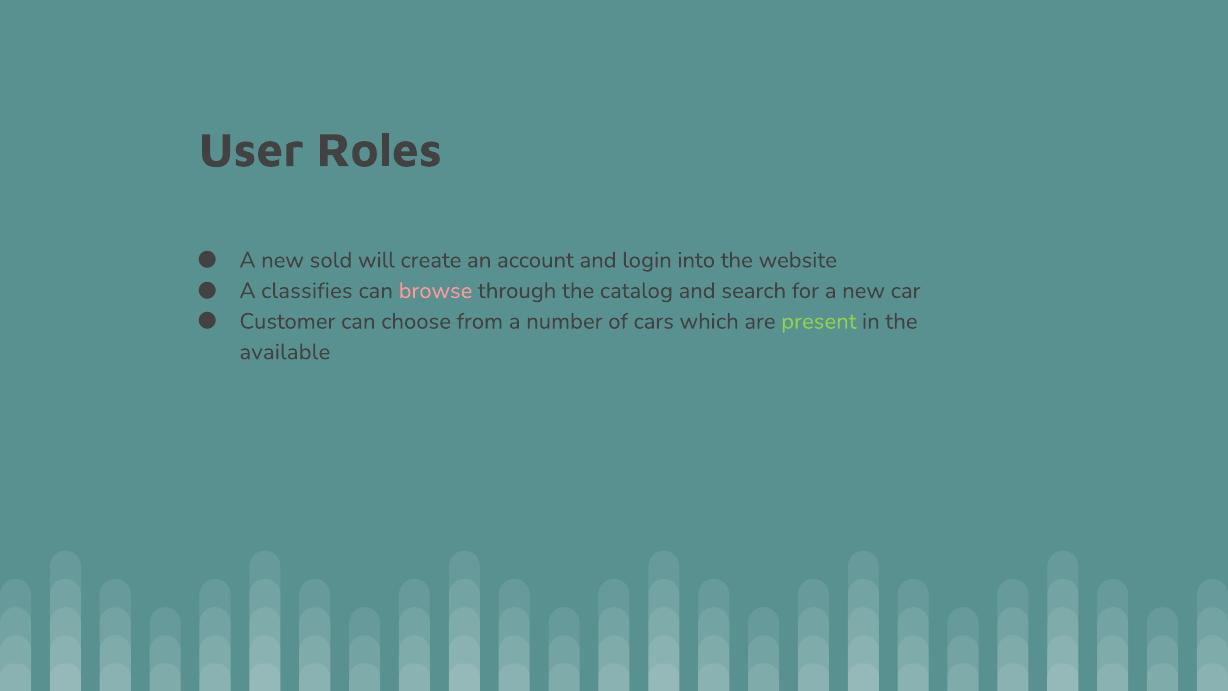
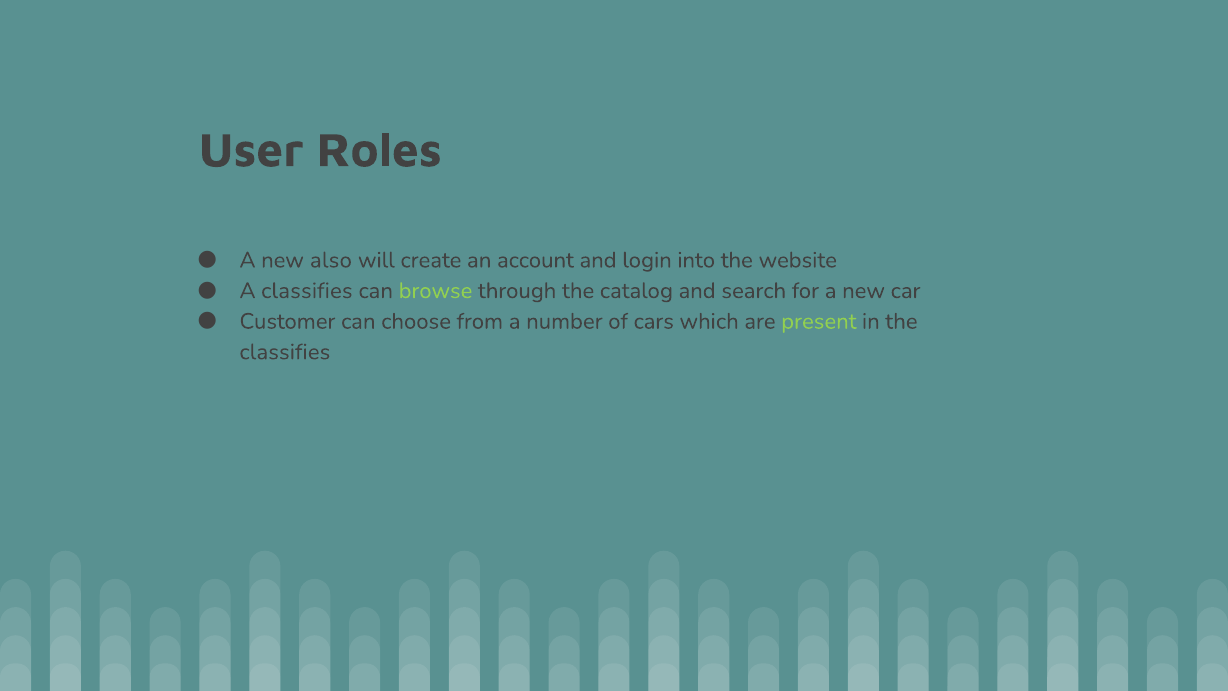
sold: sold -> also
browse colour: pink -> light green
available at (285, 352): available -> classifies
